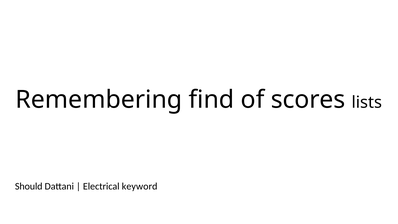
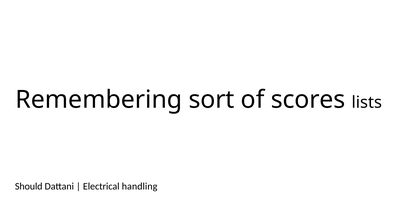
find: find -> sort
keyword: keyword -> handling
